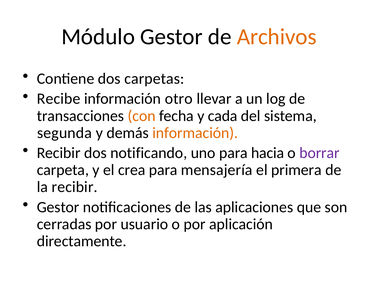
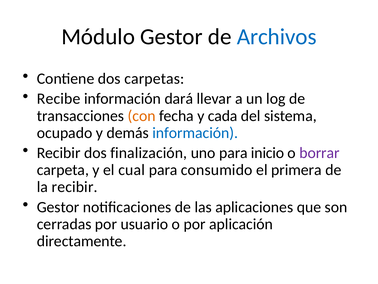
Archivos colour: orange -> blue
otro: otro -> dará
segunda: segunda -> ocupado
información at (195, 133) colour: orange -> blue
notificando: notificando -> finalización
hacia: hacia -> inicio
crea: crea -> cual
mensajería: mensajería -> consumido
